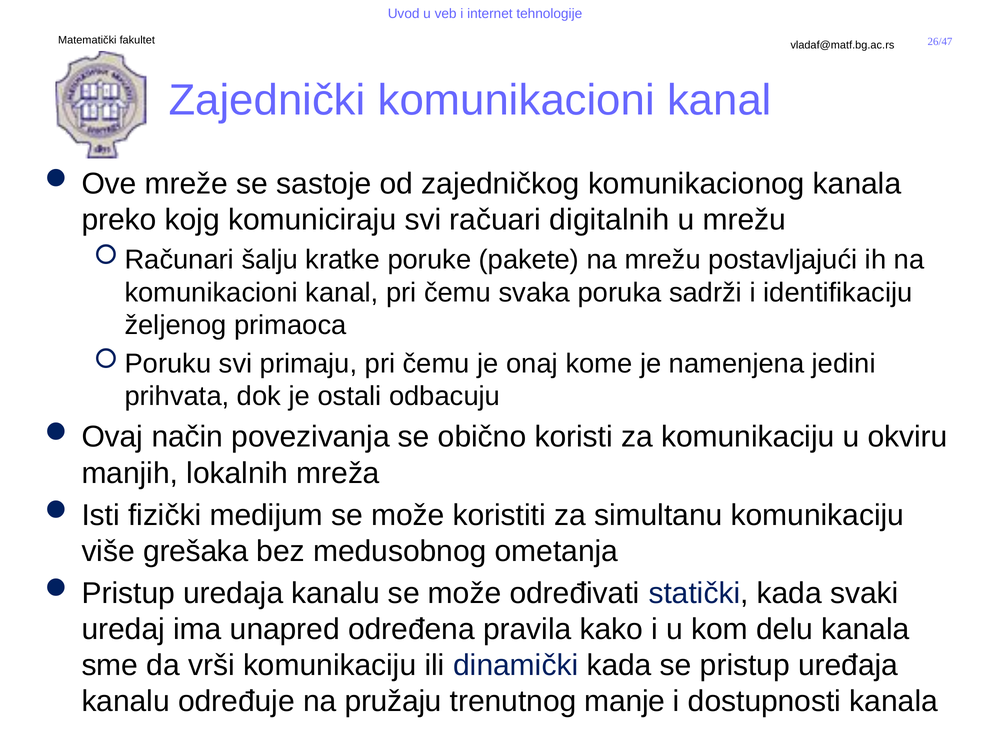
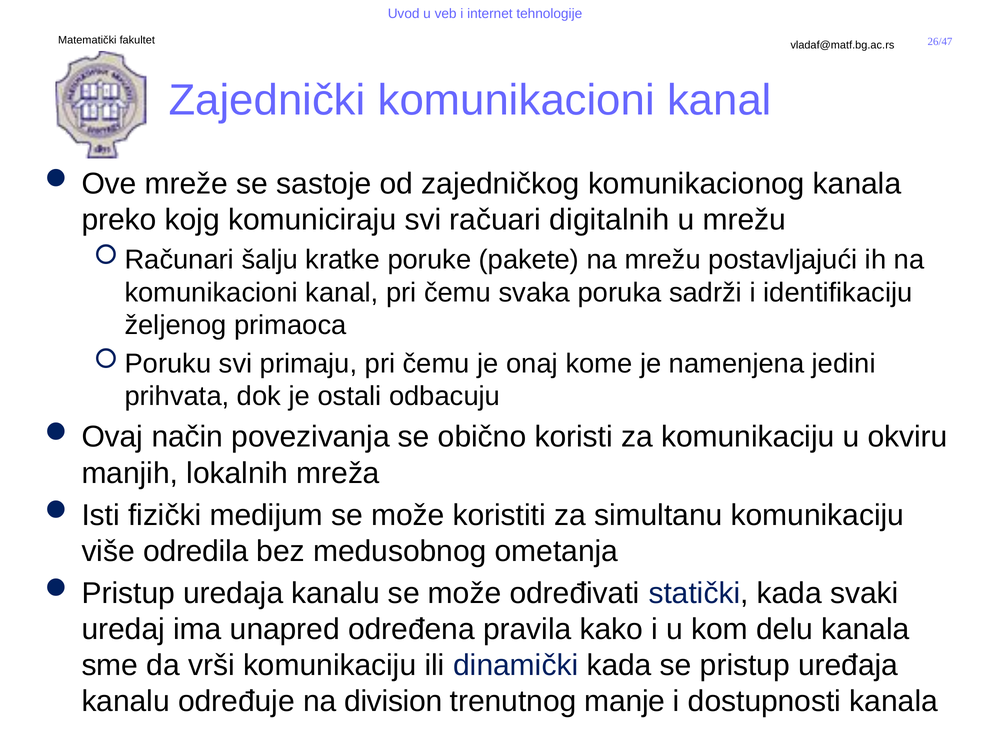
grešaka: grešaka -> odredila
pružaju: pružaju -> division
